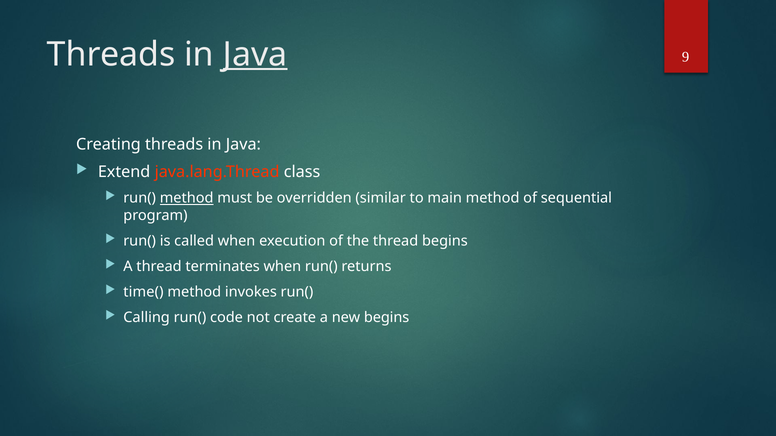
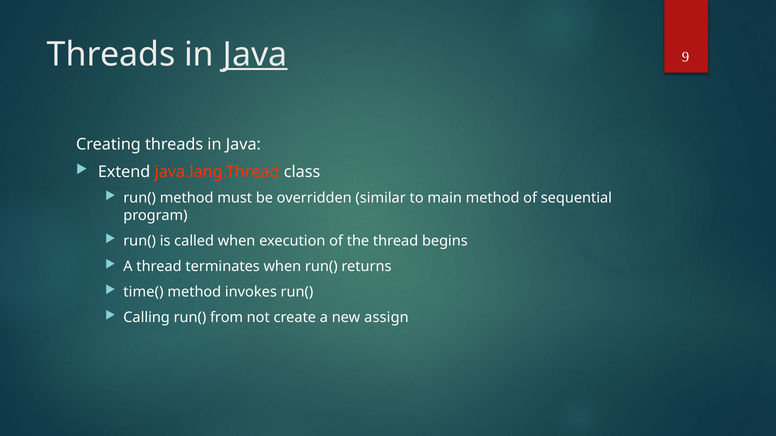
method at (187, 198) underline: present -> none
code: code -> from
new begins: begins -> assign
